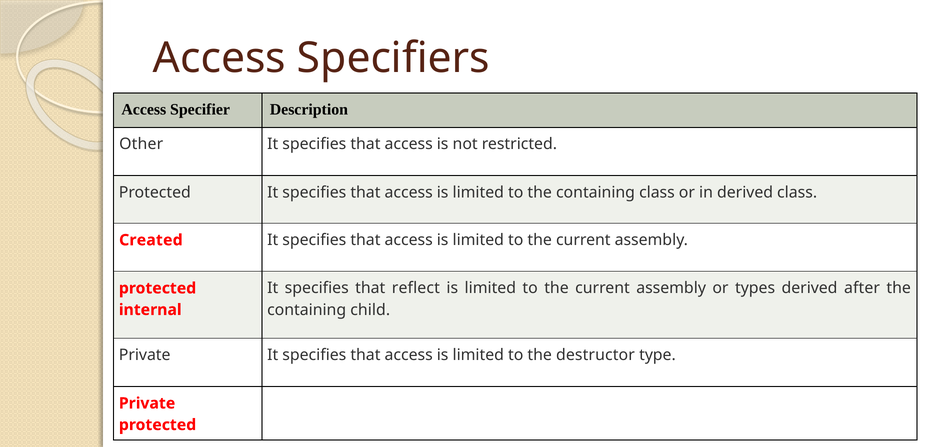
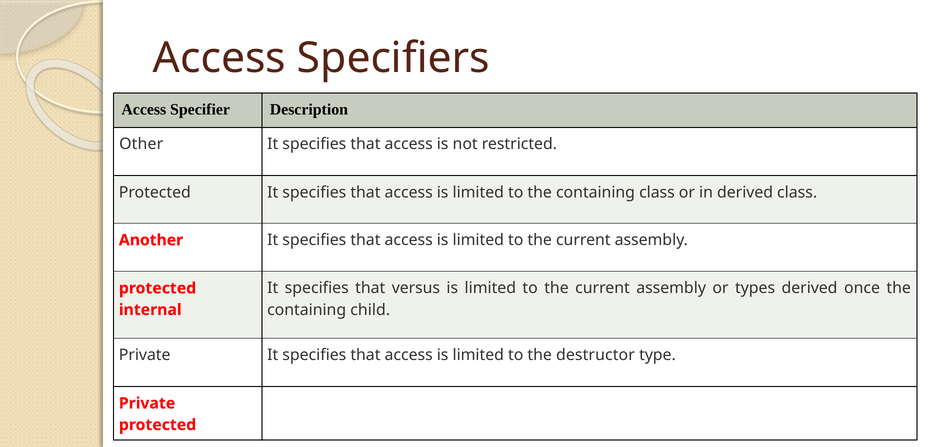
Created: Created -> Another
reflect: reflect -> versus
after: after -> once
